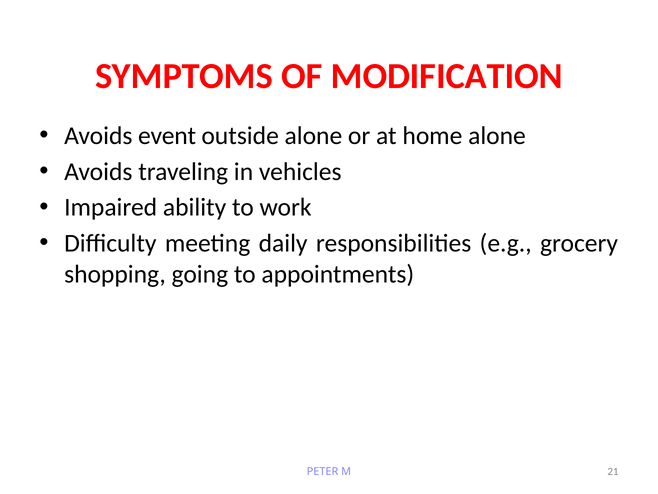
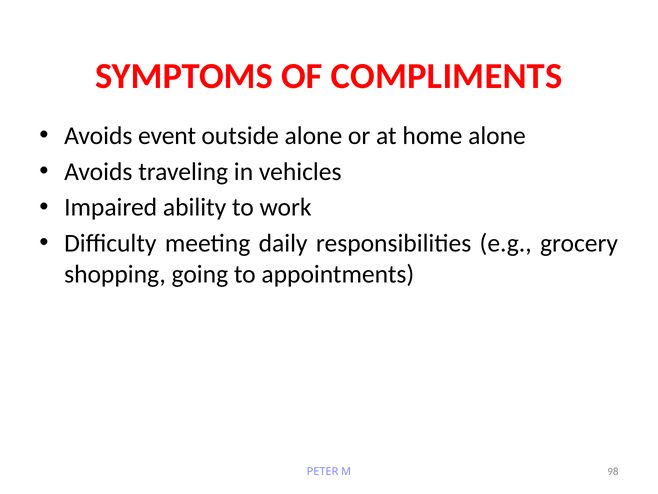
MODIFICATION: MODIFICATION -> COMPLIMENTS
21: 21 -> 98
